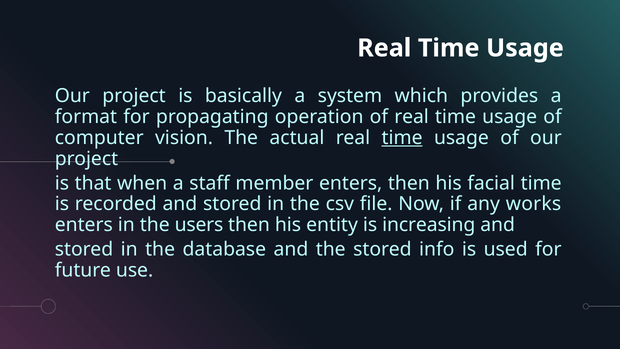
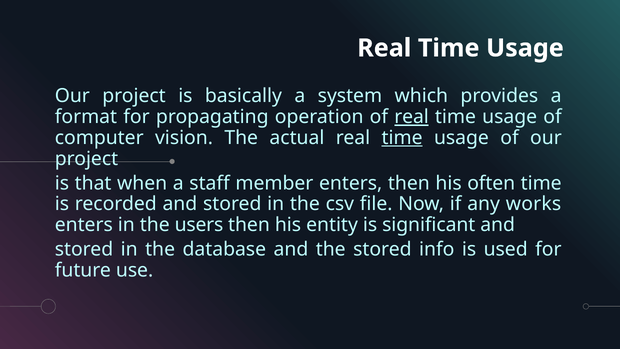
real at (412, 117) underline: none -> present
facial: facial -> often
increasing: increasing -> significant
